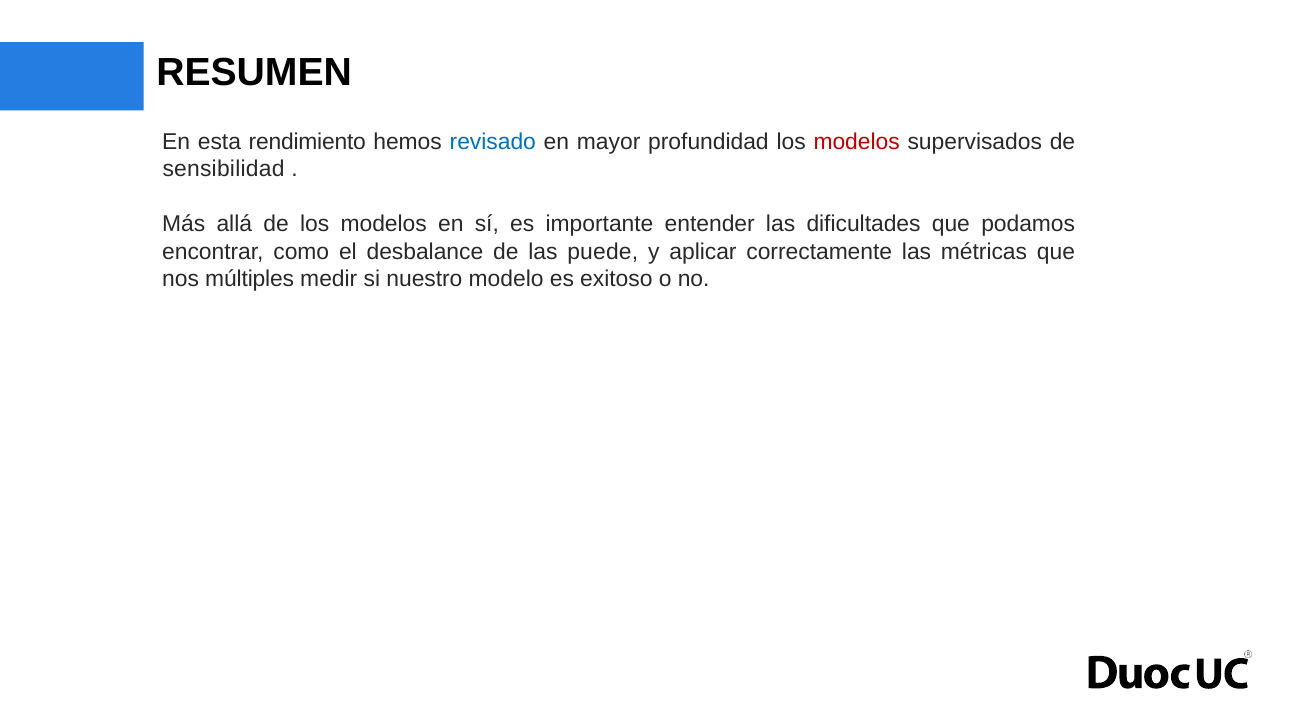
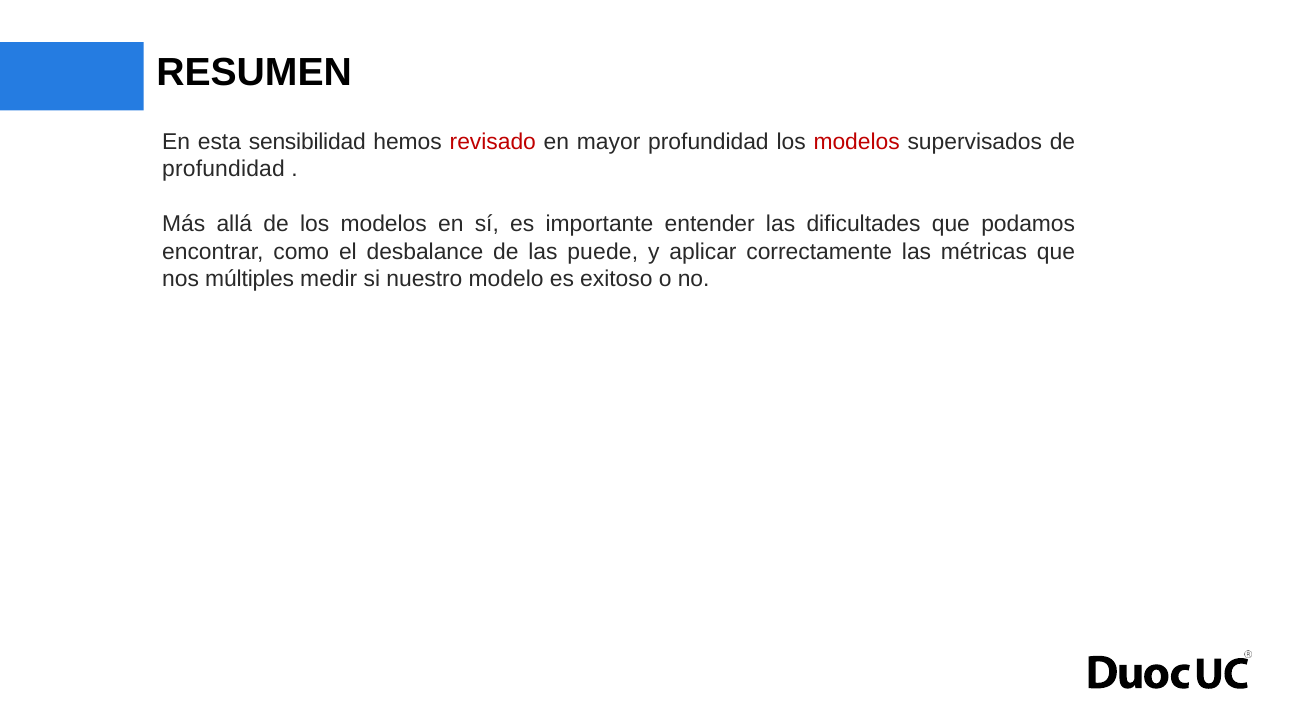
rendimiento: rendimiento -> sensibilidad
revisado colour: blue -> red
sensibilidad at (224, 169): sensibilidad -> profundidad
